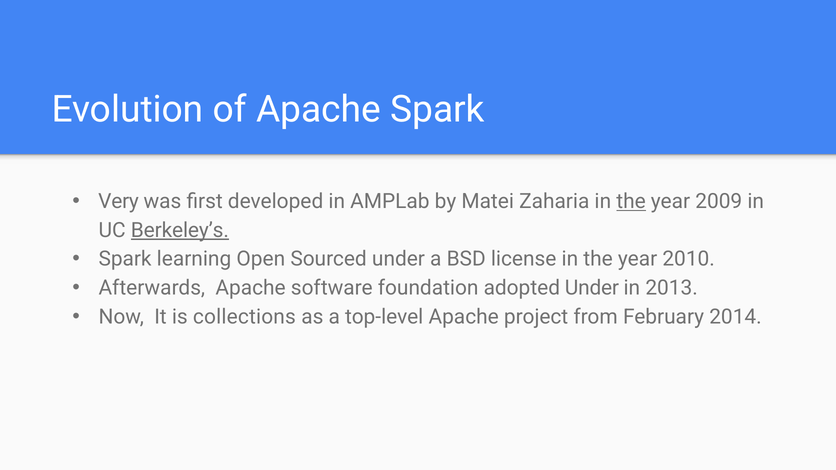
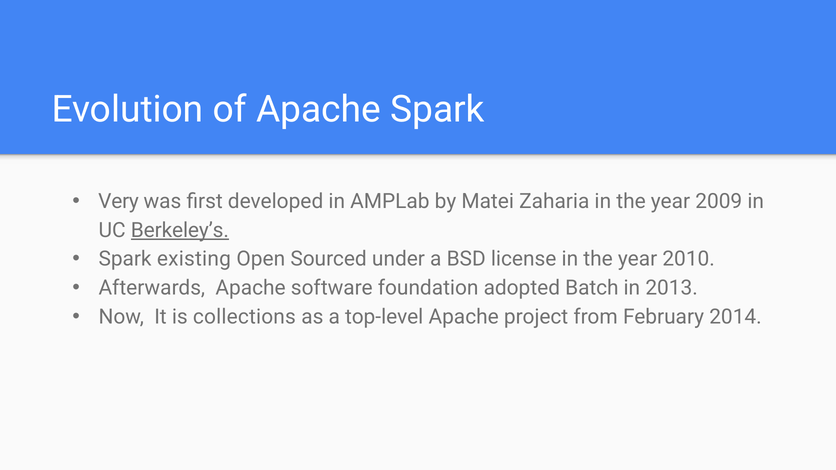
the at (631, 202) underline: present -> none
learning: learning -> existing
adopted Under: Under -> Batch
